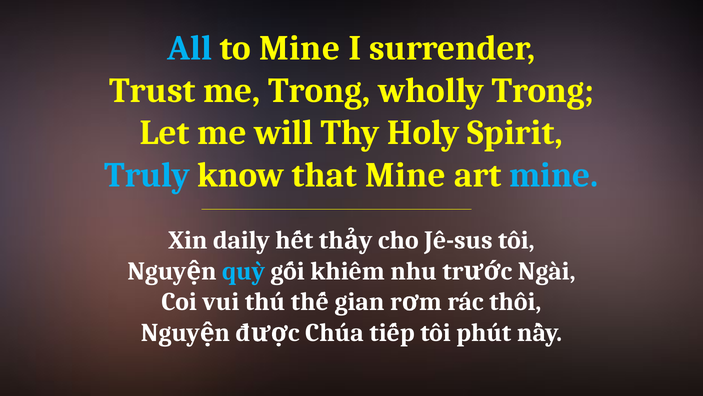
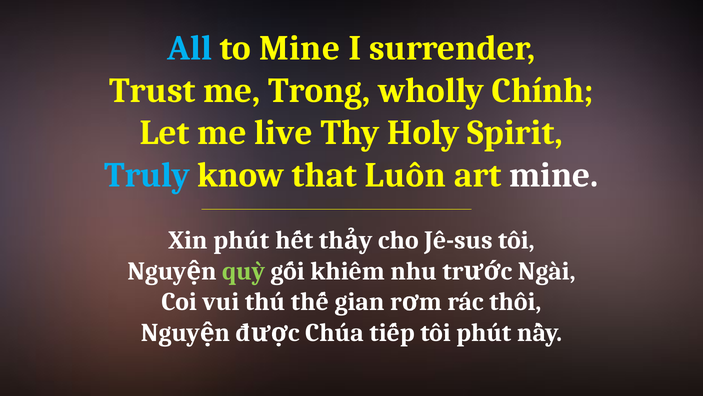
wholly Trong: Trong -> Chính
will: will -> live
that Mine: Mine -> Luôn
mine at (554, 175) colour: light blue -> white
Xin daily: daily -> phút
quỳ colour: light blue -> light green
